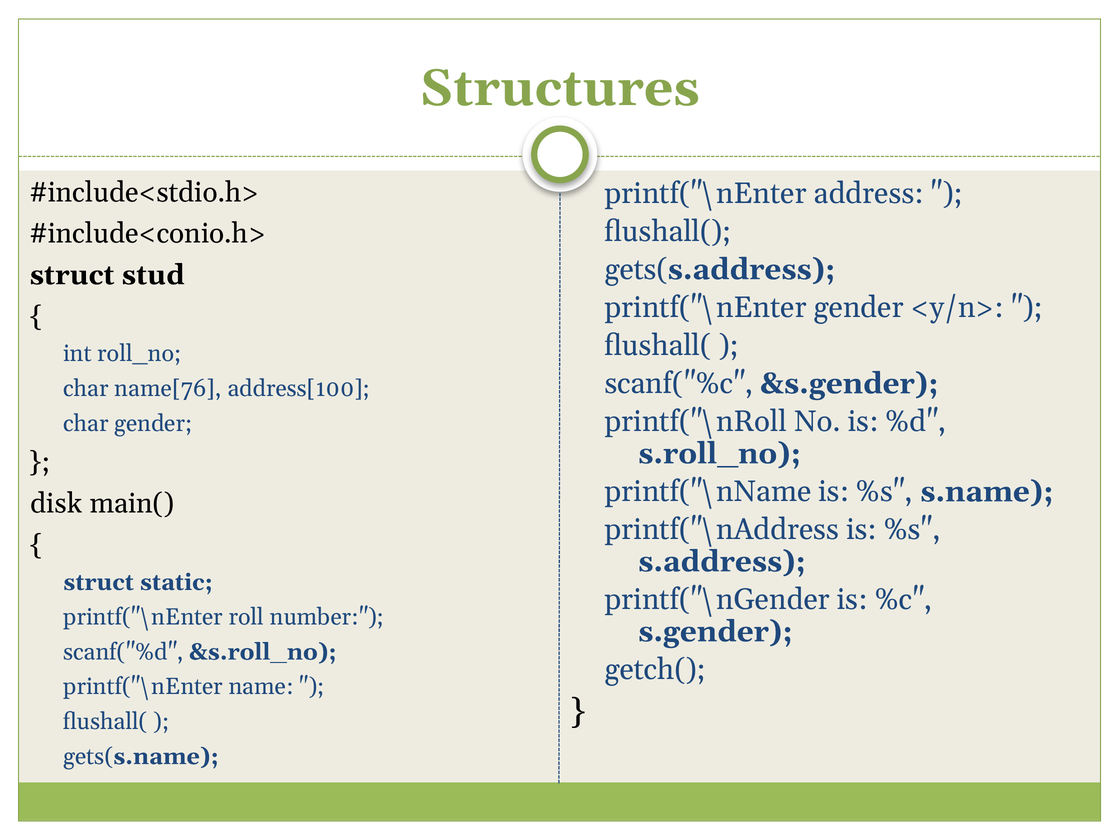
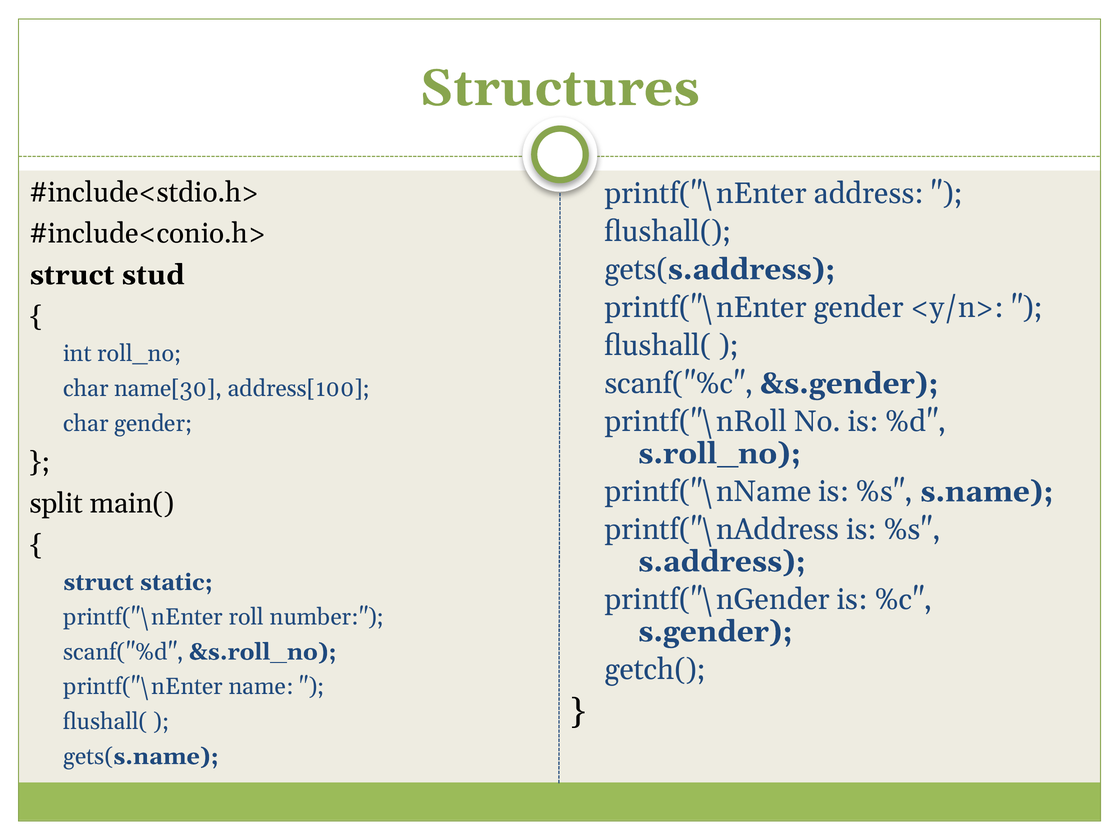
name[76: name[76 -> name[30
disk: disk -> split
